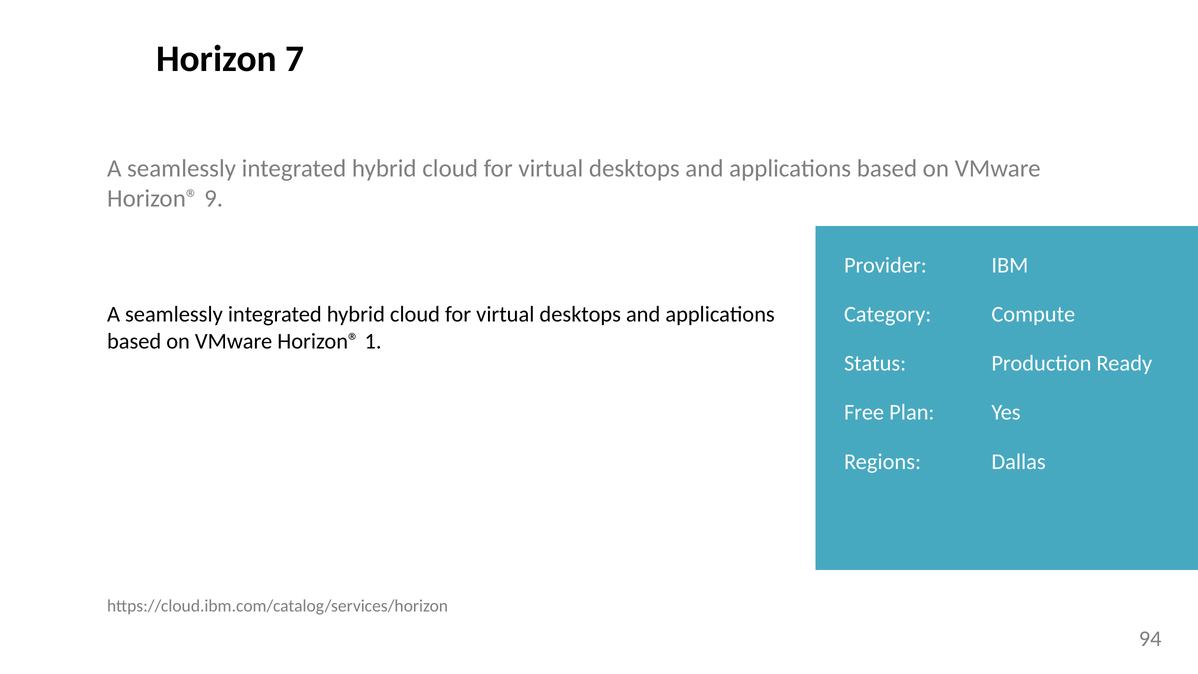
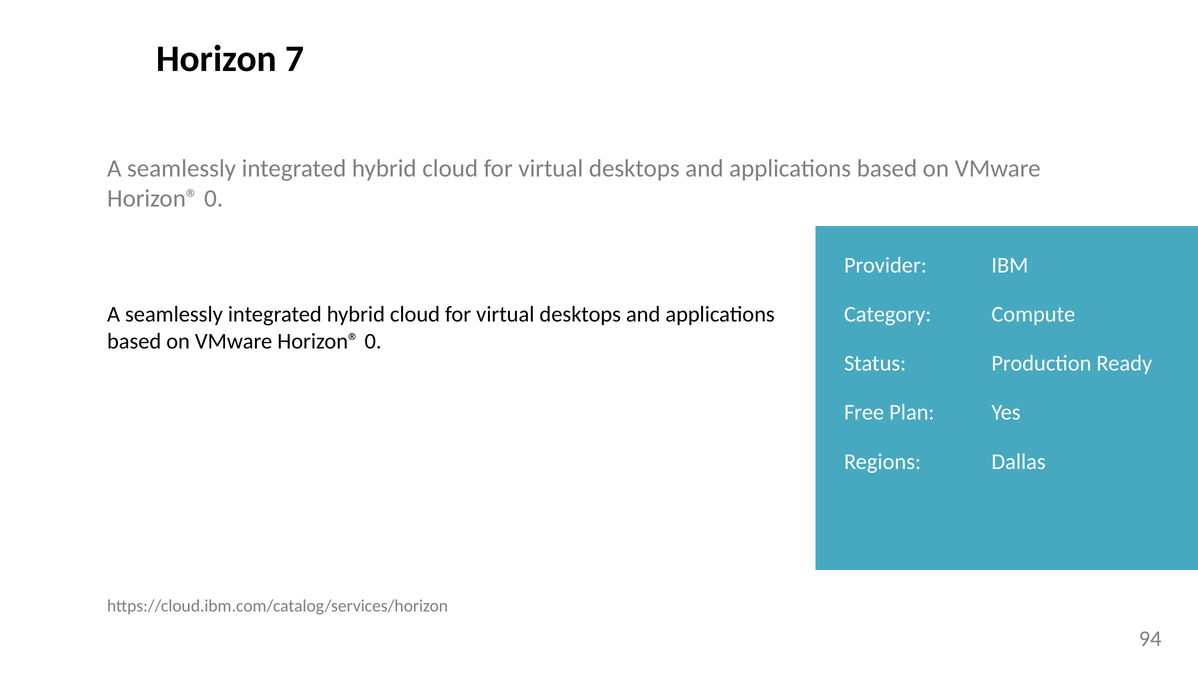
9 at (214, 198): 9 -> 0
1 at (373, 341): 1 -> 0
